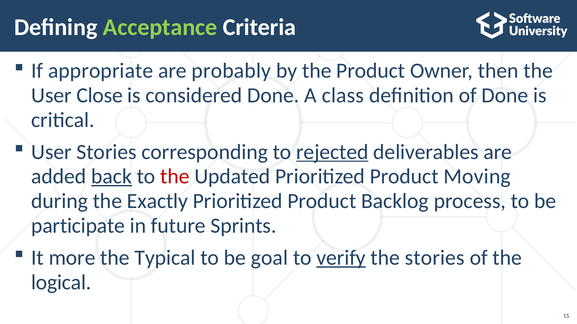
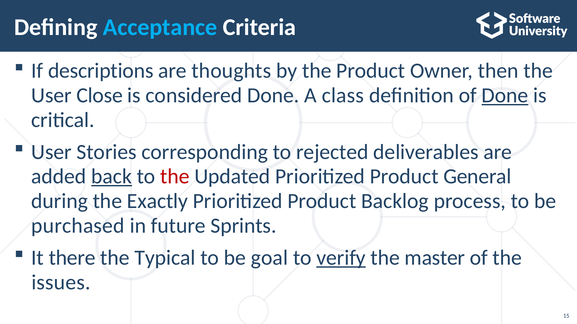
Acceptance colour: light green -> light blue
appropriate: appropriate -> descriptions
probably: probably -> thoughts
Done at (505, 96) underline: none -> present
rejected underline: present -> none
Moving: Moving -> General
participate: participate -> purchased
more: more -> there
the stories: stories -> master
logical: logical -> issues
